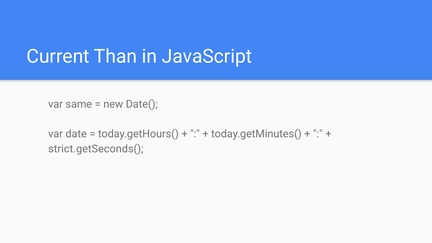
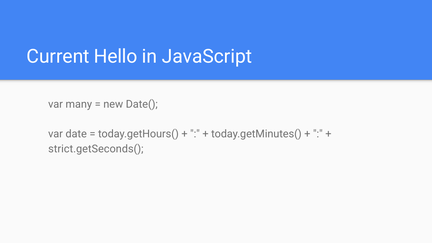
Than: Than -> Hello
same: same -> many
